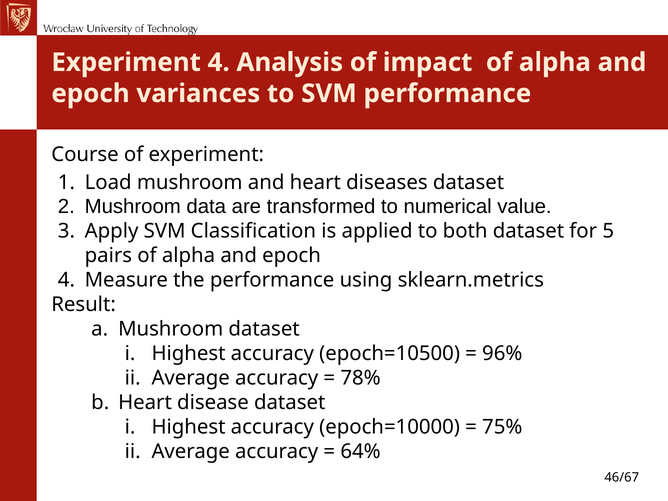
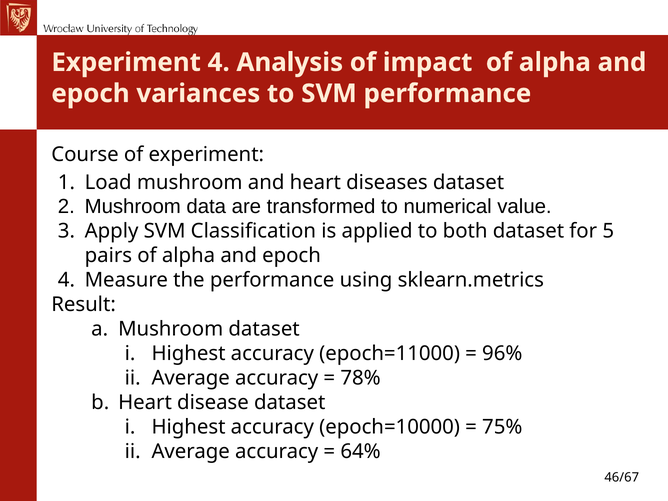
epoch=10500: epoch=10500 -> epoch=11000
